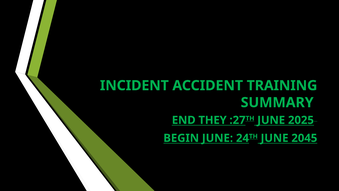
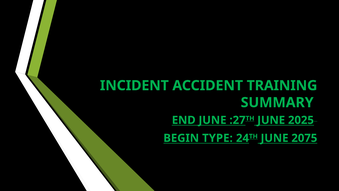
END THEY: THEY -> JUNE
BEGIN JUNE: JUNE -> TYPE
2045: 2045 -> 2075
